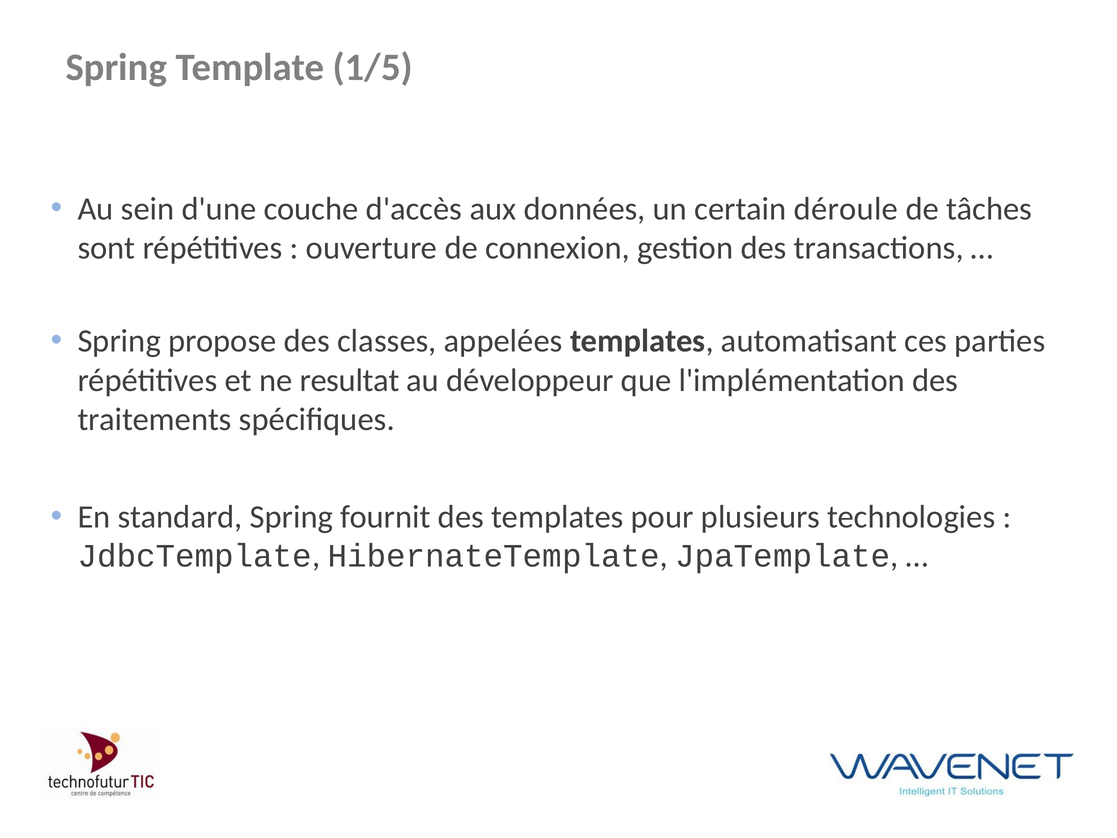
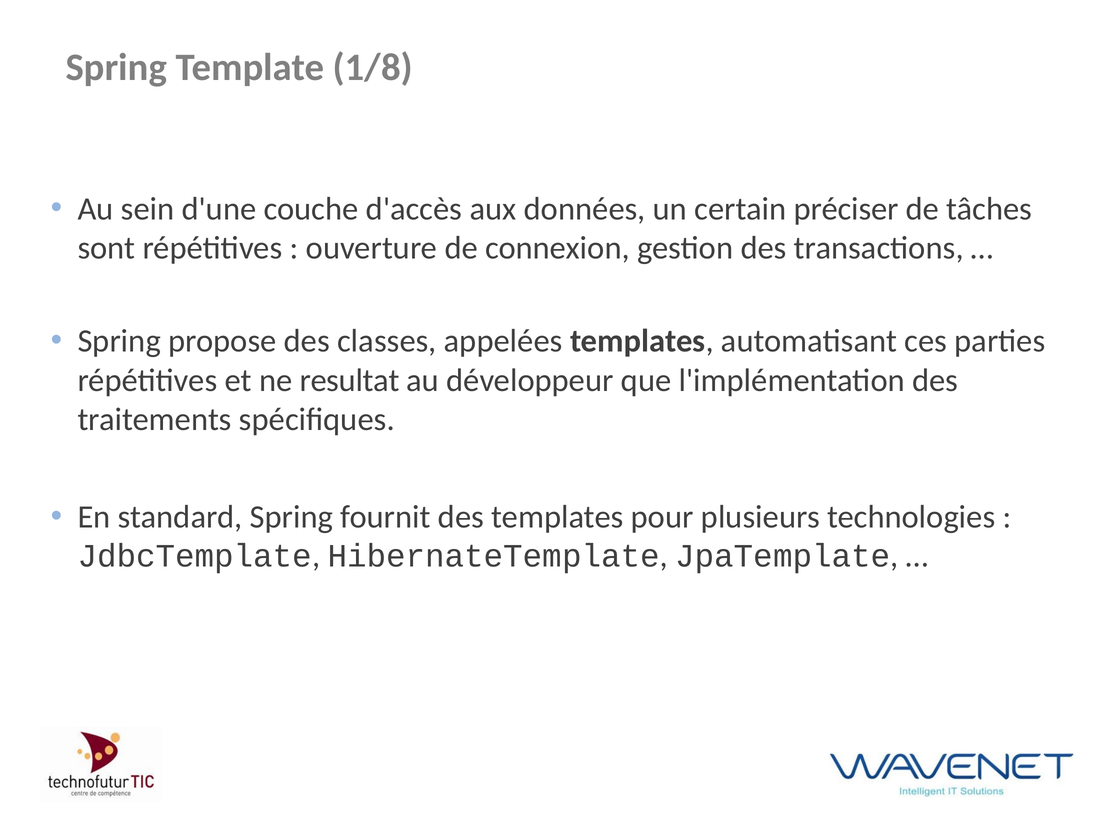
1/5: 1/5 -> 1/8
déroule: déroule -> préciser
